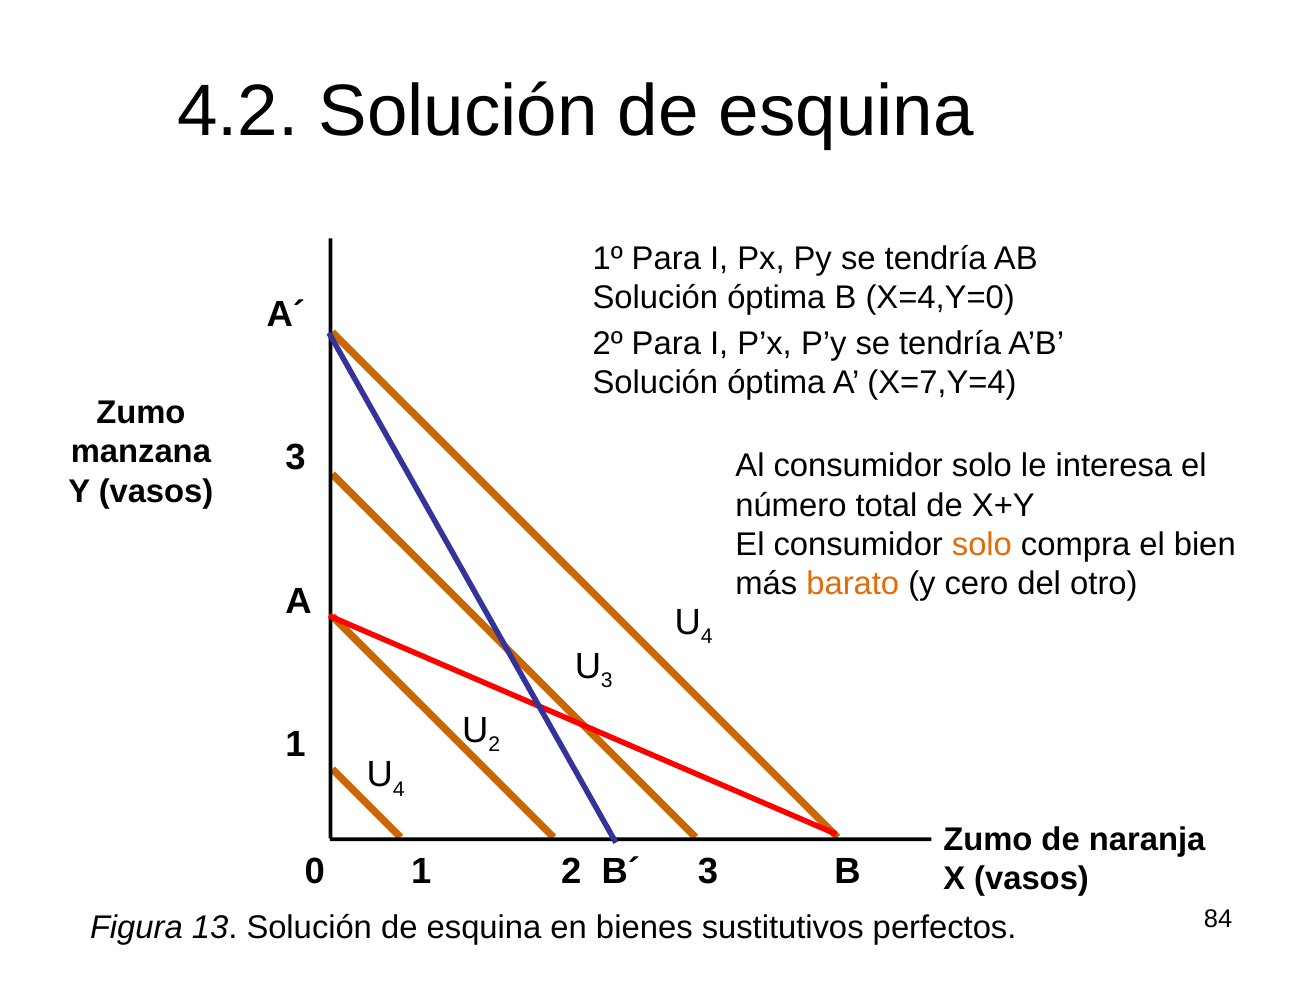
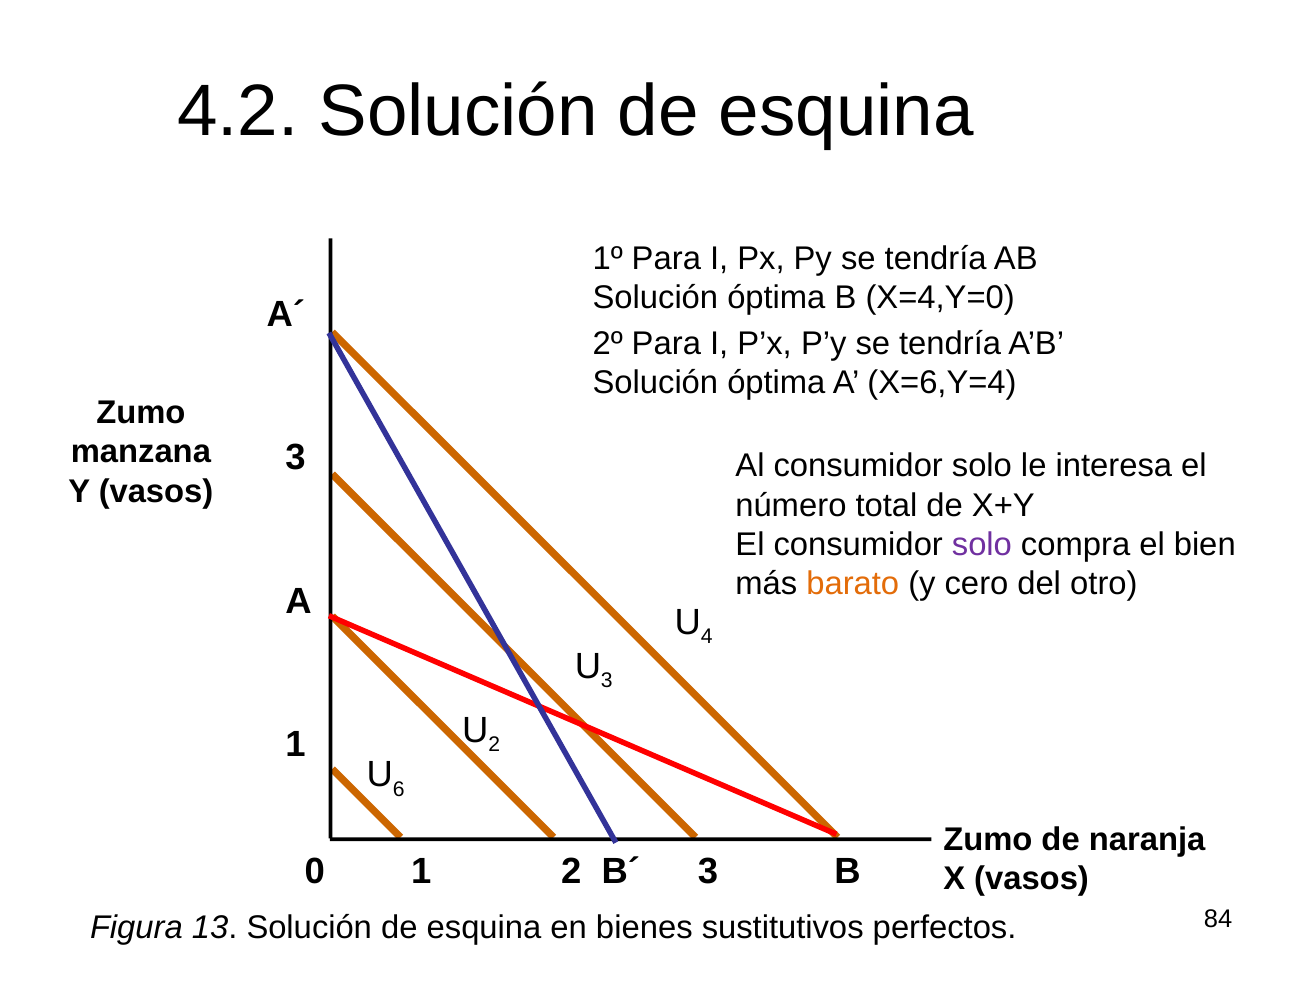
X=7,Y=4: X=7,Y=4 -> X=6,Y=4
solo at (982, 545) colour: orange -> purple
4 at (399, 789): 4 -> 6
